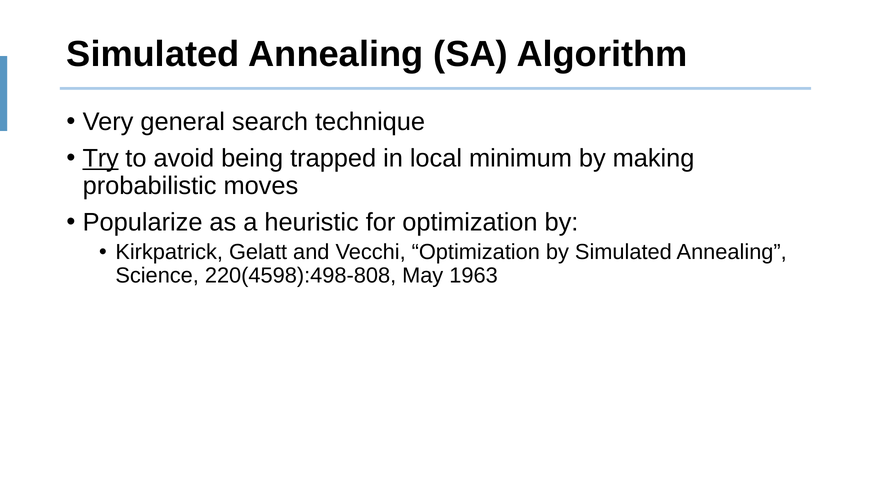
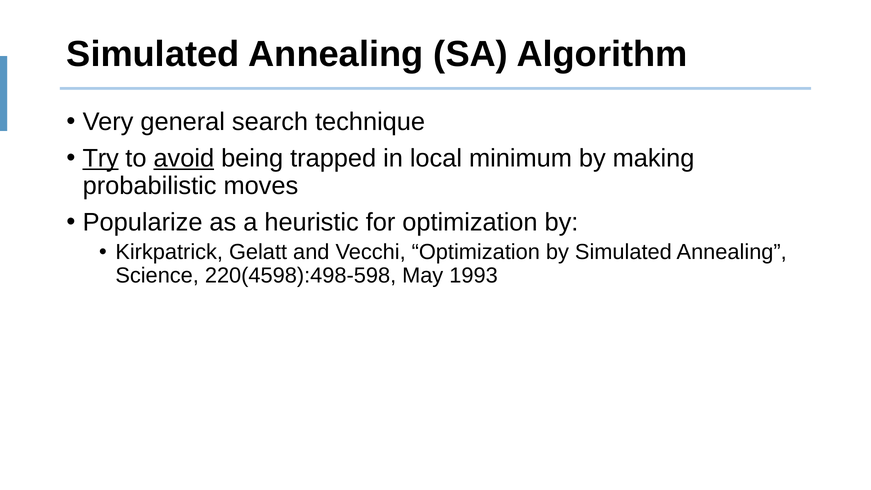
avoid underline: none -> present
220(4598):498-808: 220(4598):498-808 -> 220(4598):498-598
1963: 1963 -> 1993
